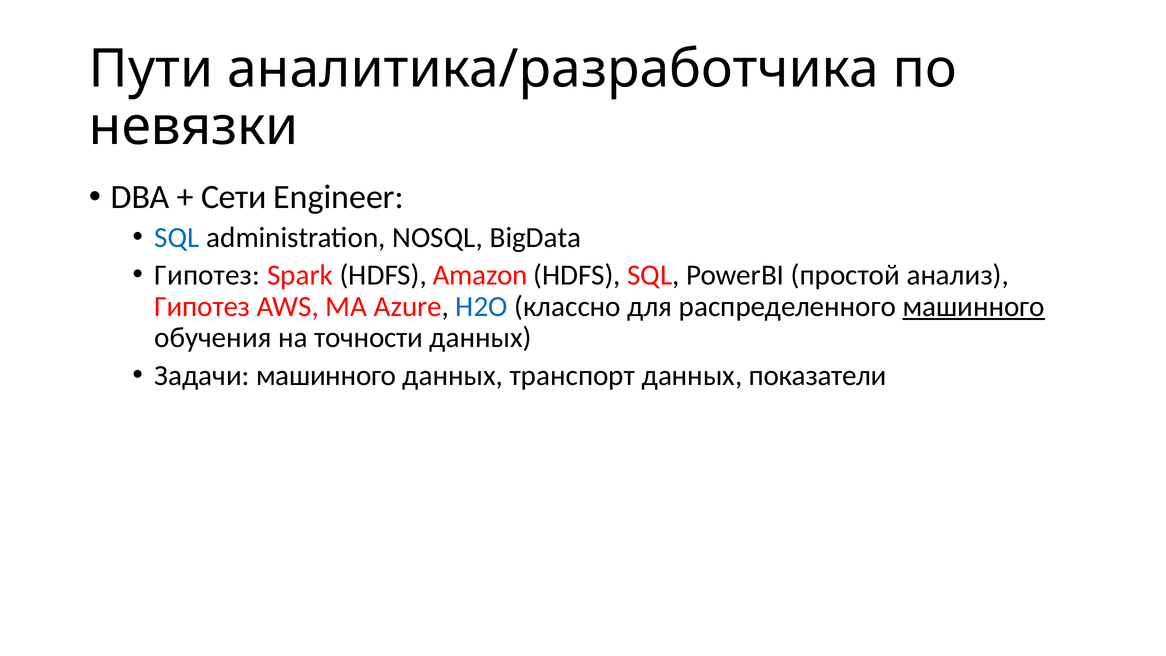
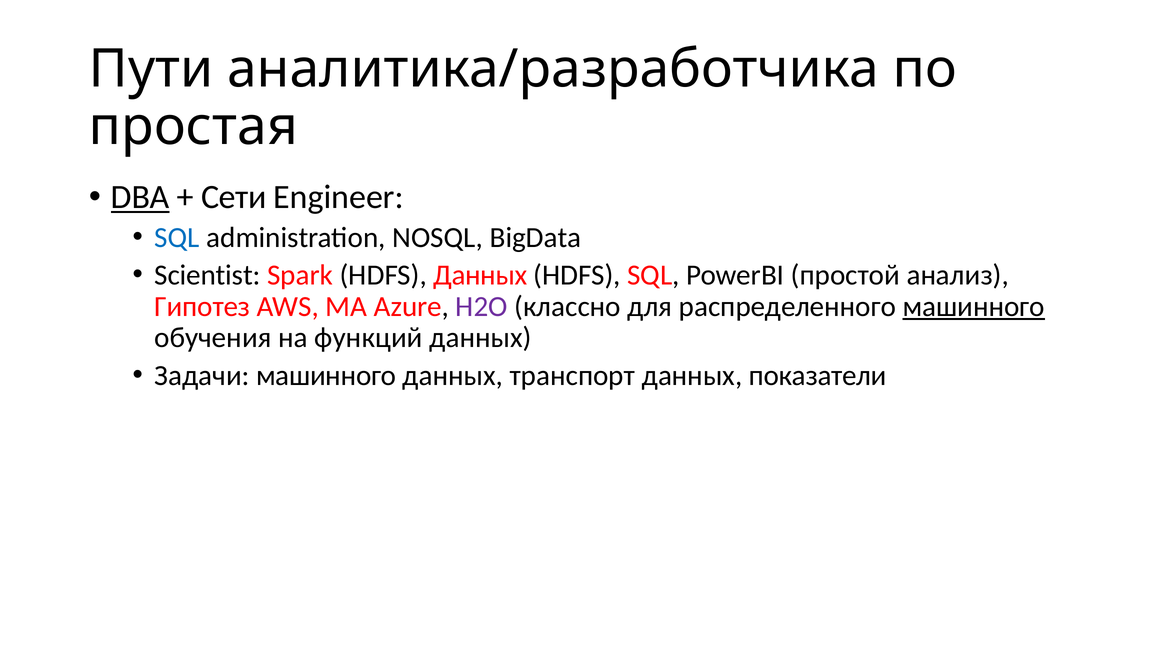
невязки: невязки -> простая
DBA underline: none -> present
Гипотез at (207, 275): Гипотез -> Scientist
HDFS Amazon: Amazon -> Данных
H2O colour: blue -> purple
точности: точности -> функций
